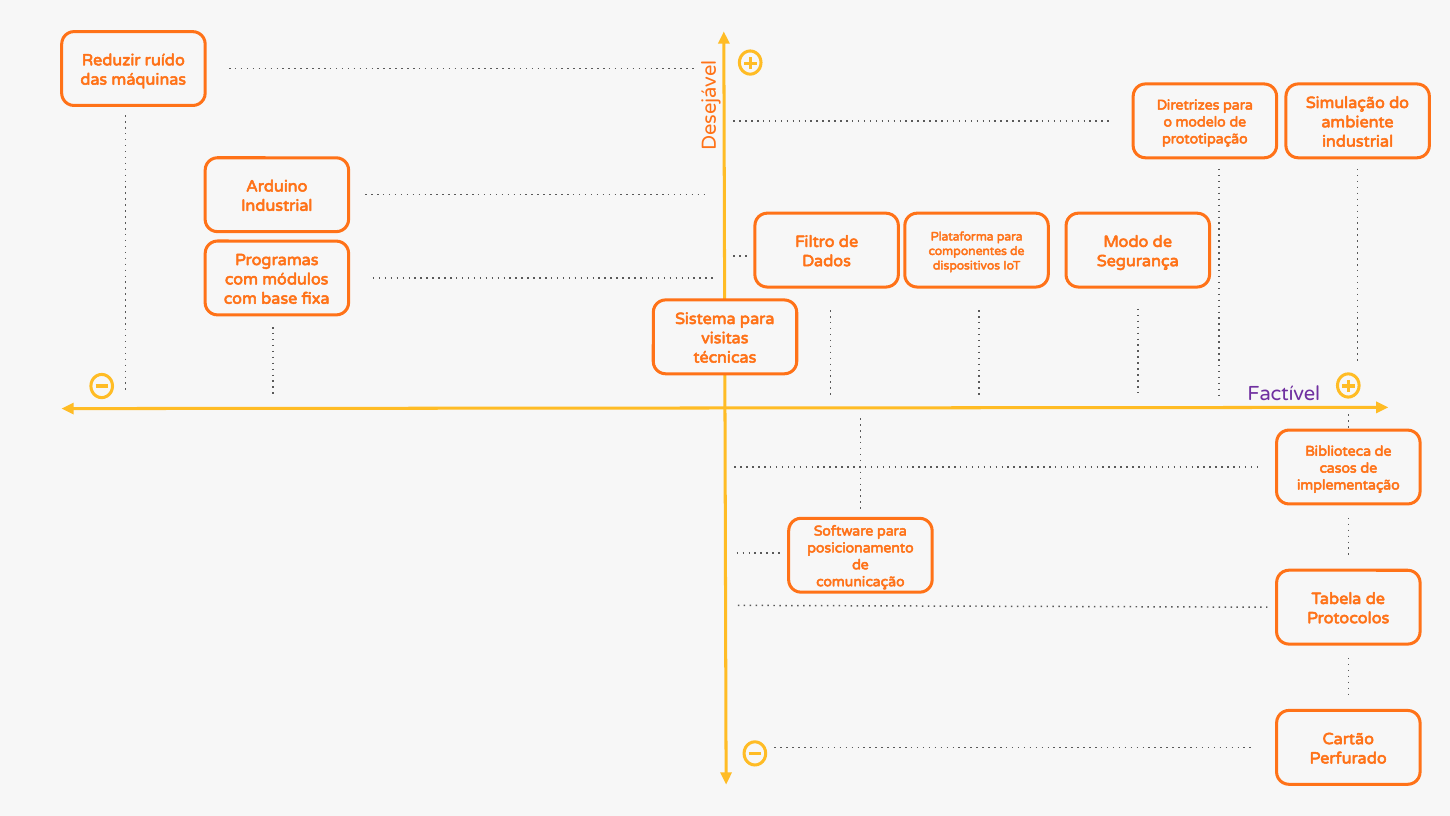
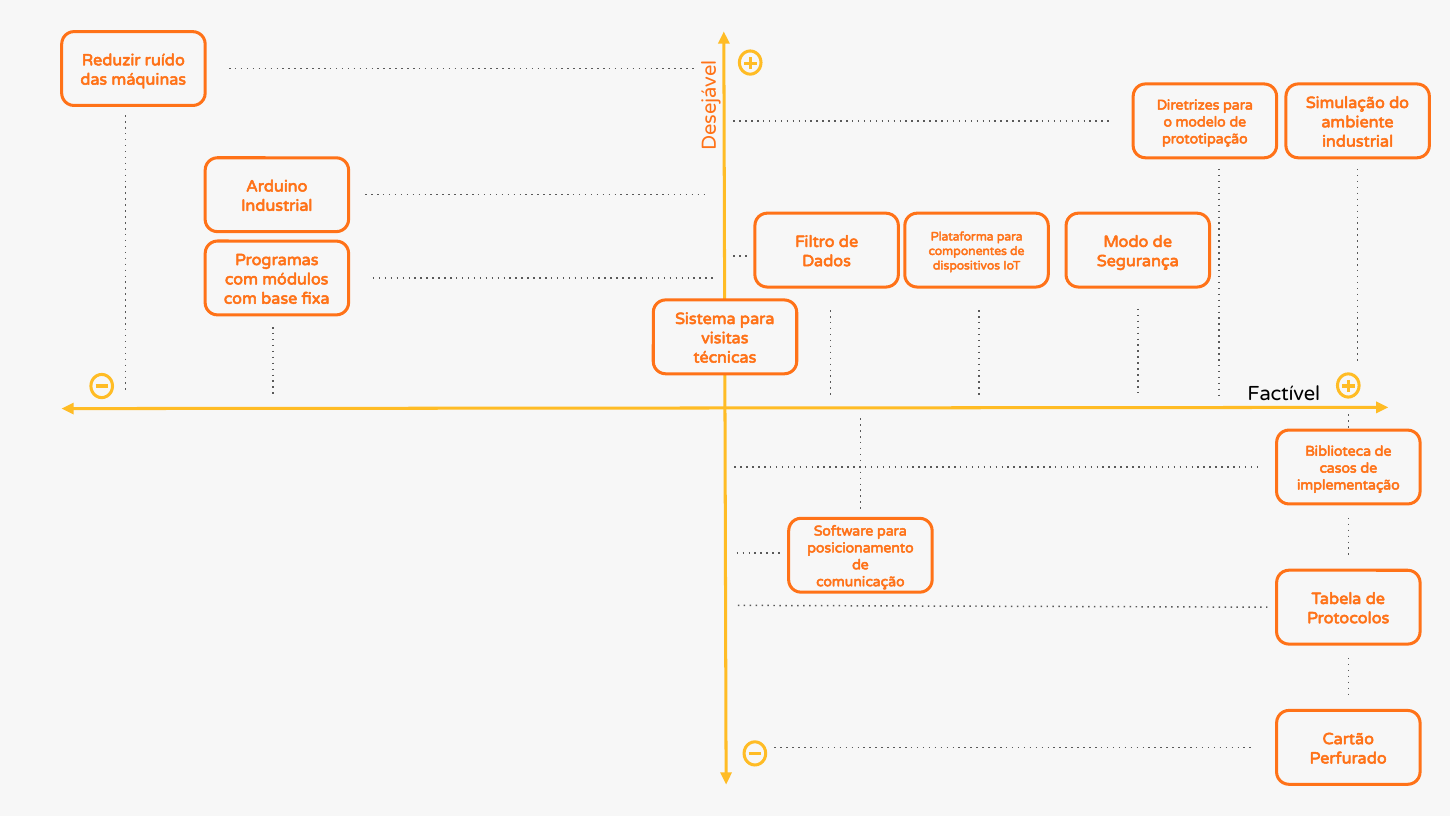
Factível colour: purple -> black
